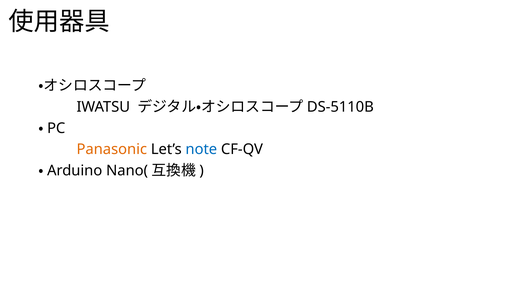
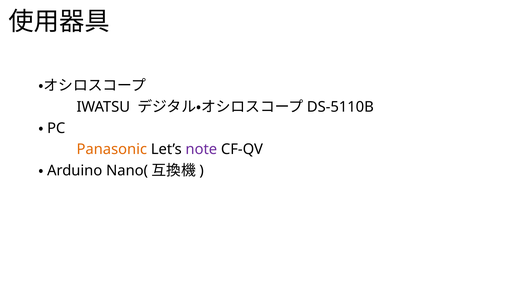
note colour: blue -> purple
